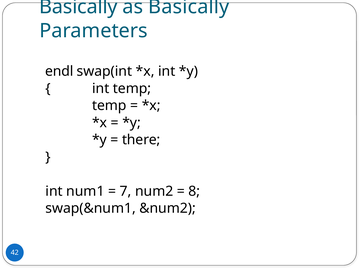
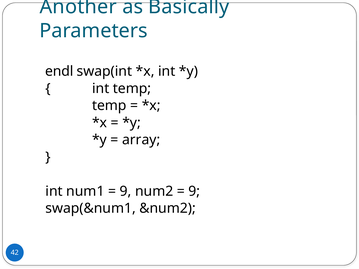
Basically at (78, 7): Basically -> Another
there: there -> array
7 at (126, 191): 7 -> 9
8 at (194, 191): 8 -> 9
